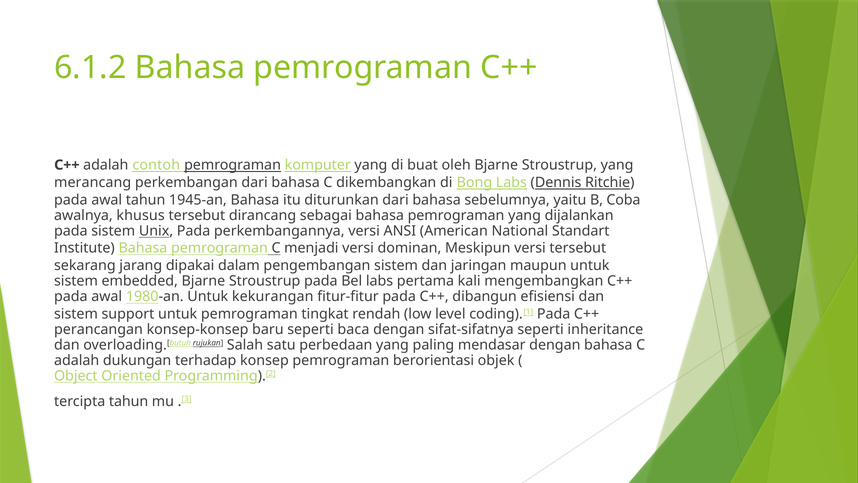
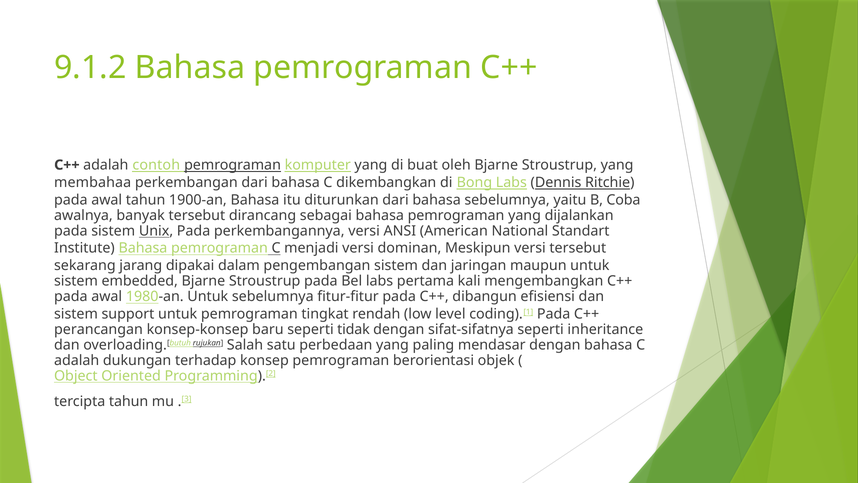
6.1.2: 6.1.2 -> 9.1.2
merancang: merancang -> membahaa
1945-an: 1945-an -> 1900-an
khusus: khusus -> banyak
Untuk kekurangan: kekurangan -> sebelumnya
baca: baca -> tidak
